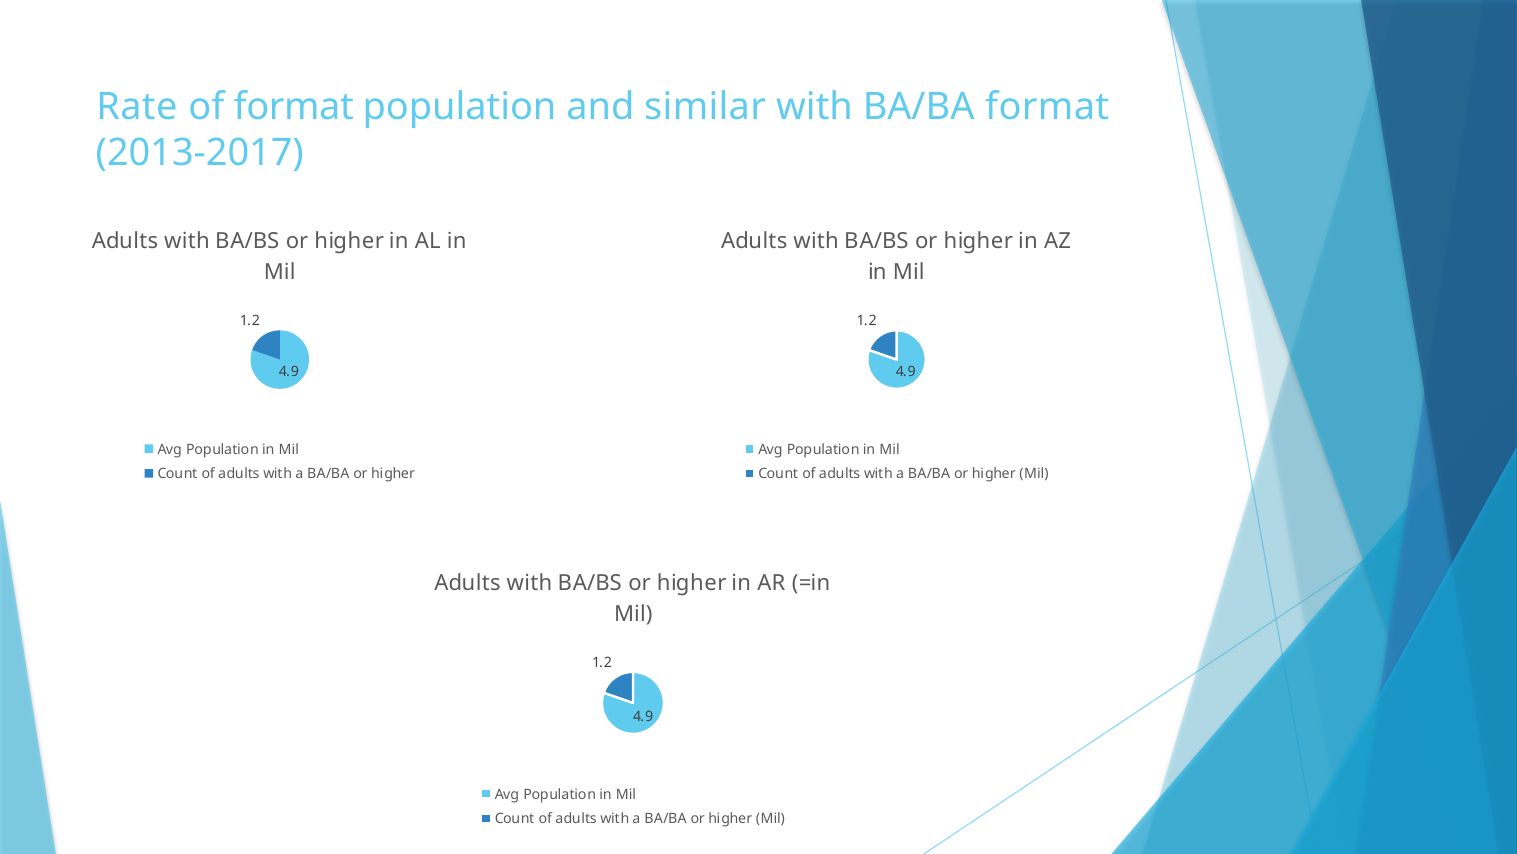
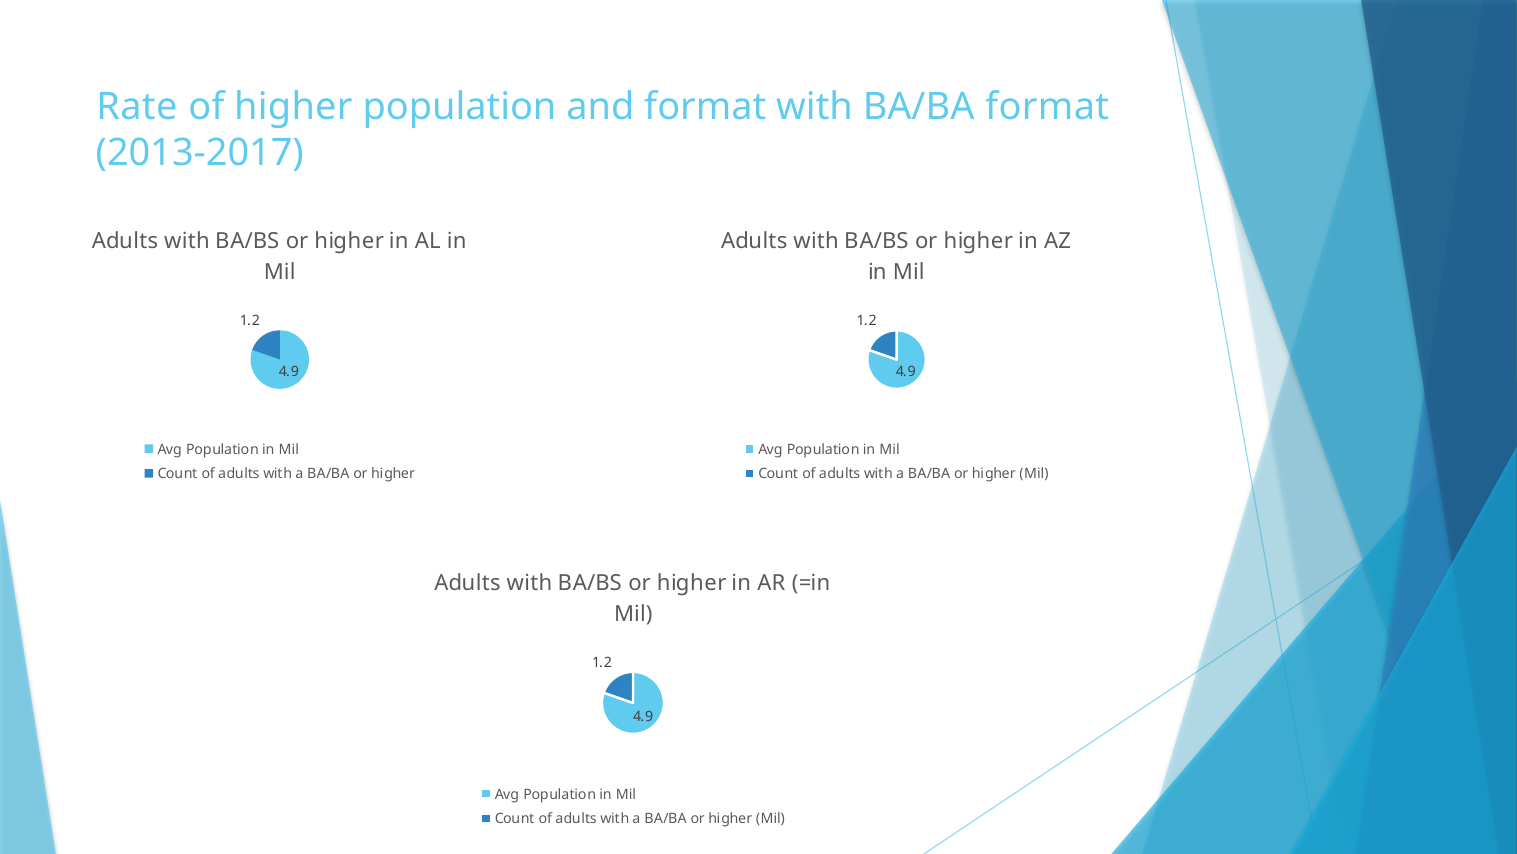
of format: format -> higher
and similar: similar -> format
